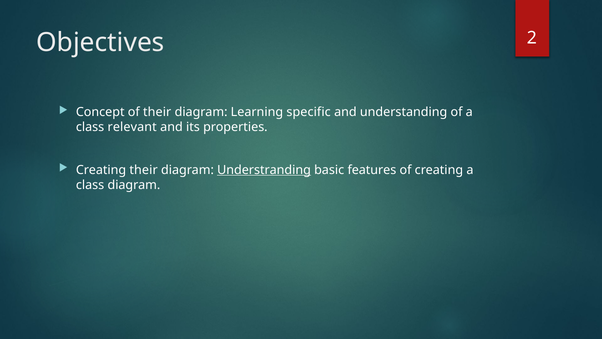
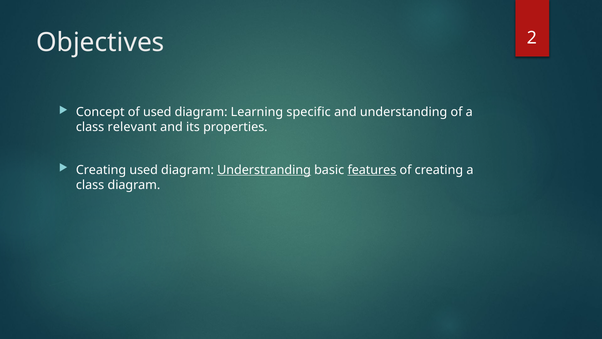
of their: their -> used
Creating their: their -> used
features underline: none -> present
